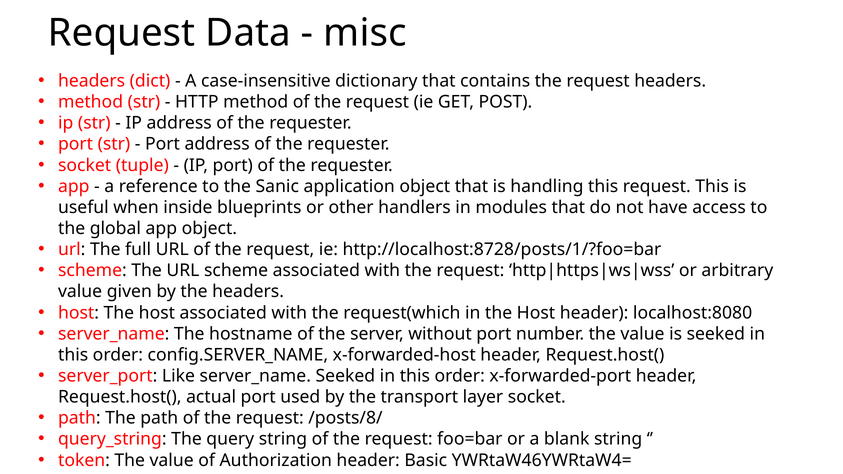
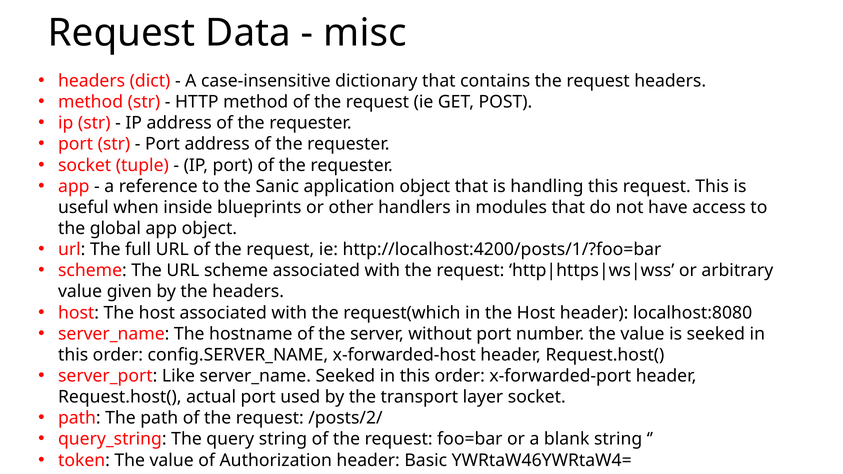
http://localhost:8728/posts/1/?foo=bar: http://localhost:8728/posts/1/?foo=bar -> http://localhost:4200/posts/1/?foo=bar
/posts/8/: /posts/8/ -> /posts/2/
